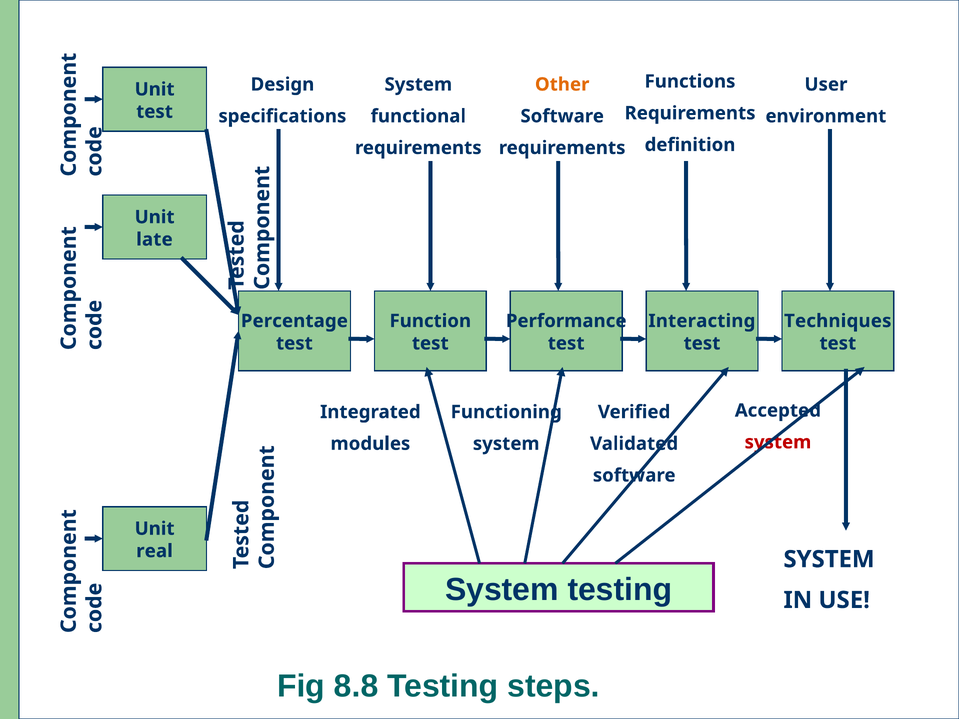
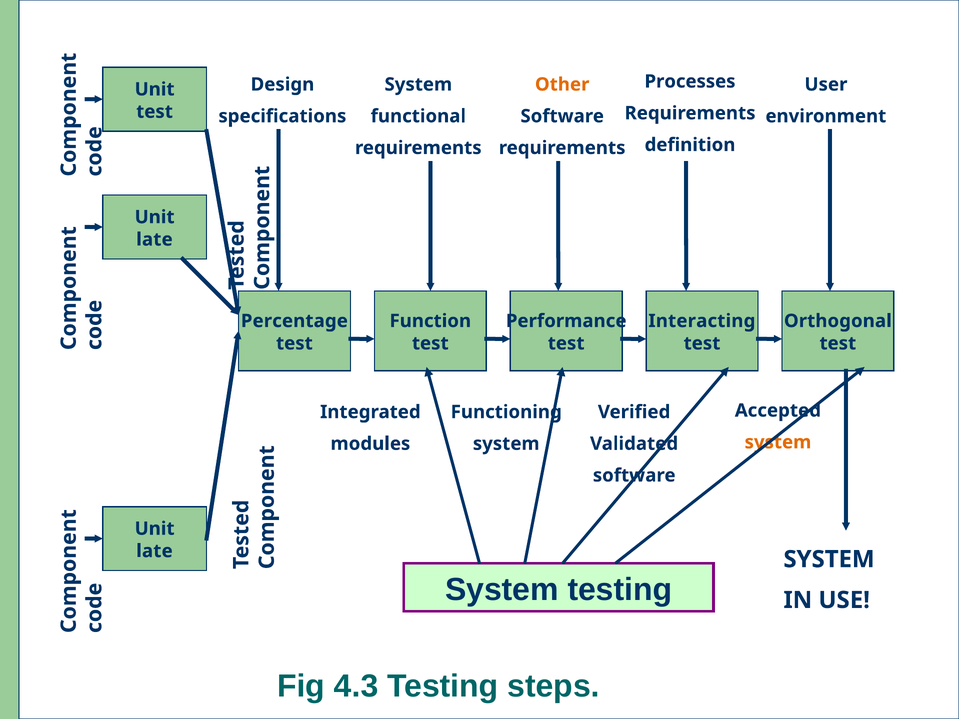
Functions: Functions -> Processes
Techniques: Techniques -> Orthogonal
system at (778, 442) colour: red -> orange
real at (154, 551): real -> late
8.8: 8.8 -> 4.3
